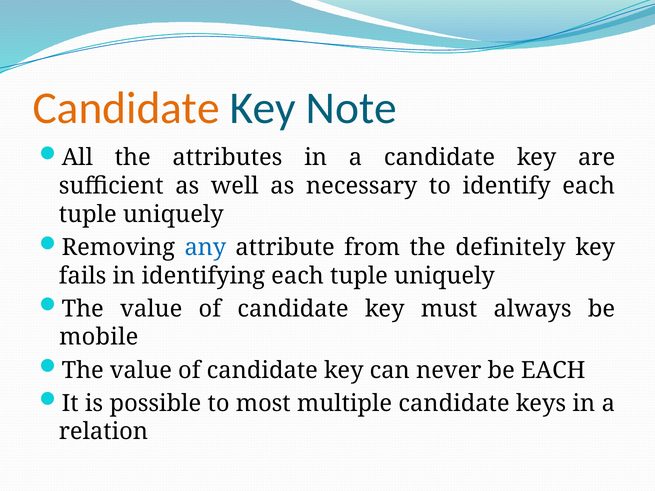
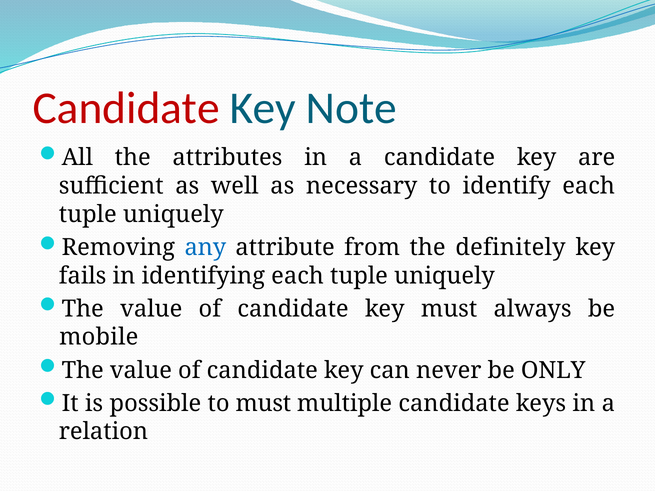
Candidate at (126, 108) colour: orange -> red
be EACH: EACH -> ONLY
to most: most -> must
